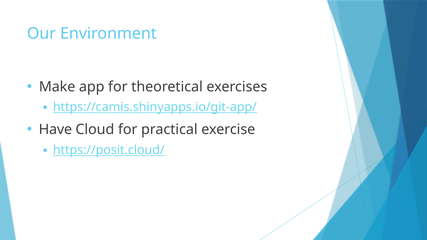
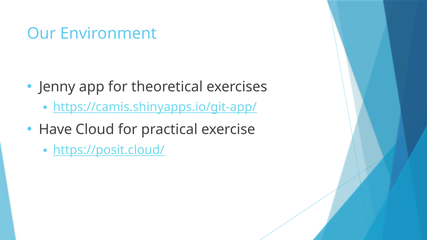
Make: Make -> Jenny
